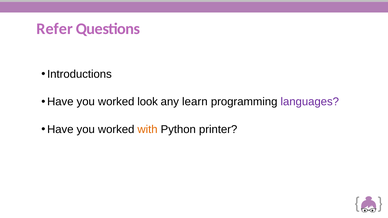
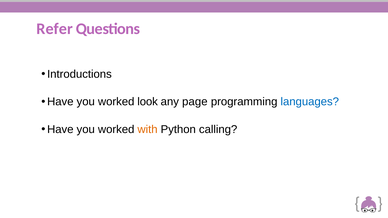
learn: learn -> page
languages colour: purple -> blue
printer: printer -> calling
